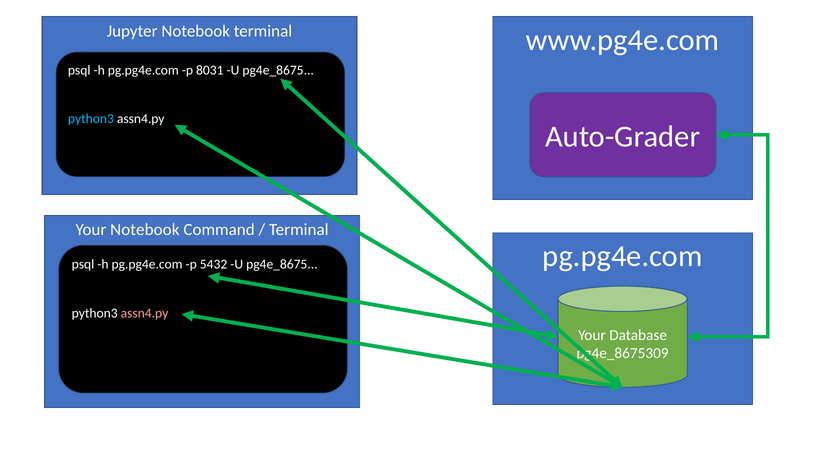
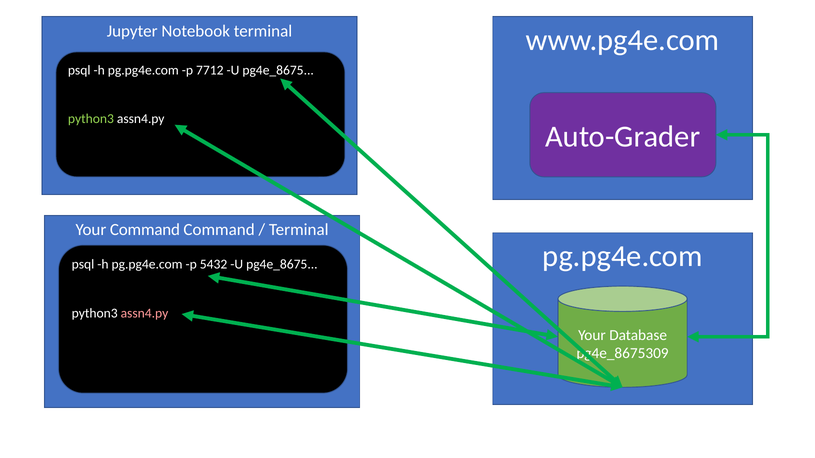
8031: 8031 -> 7712
python3 at (91, 119) colour: light blue -> light green
Your Notebook: Notebook -> Command
